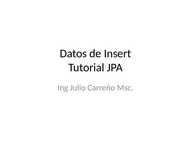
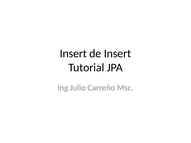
Datos at (73, 54): Datos -> Insert
